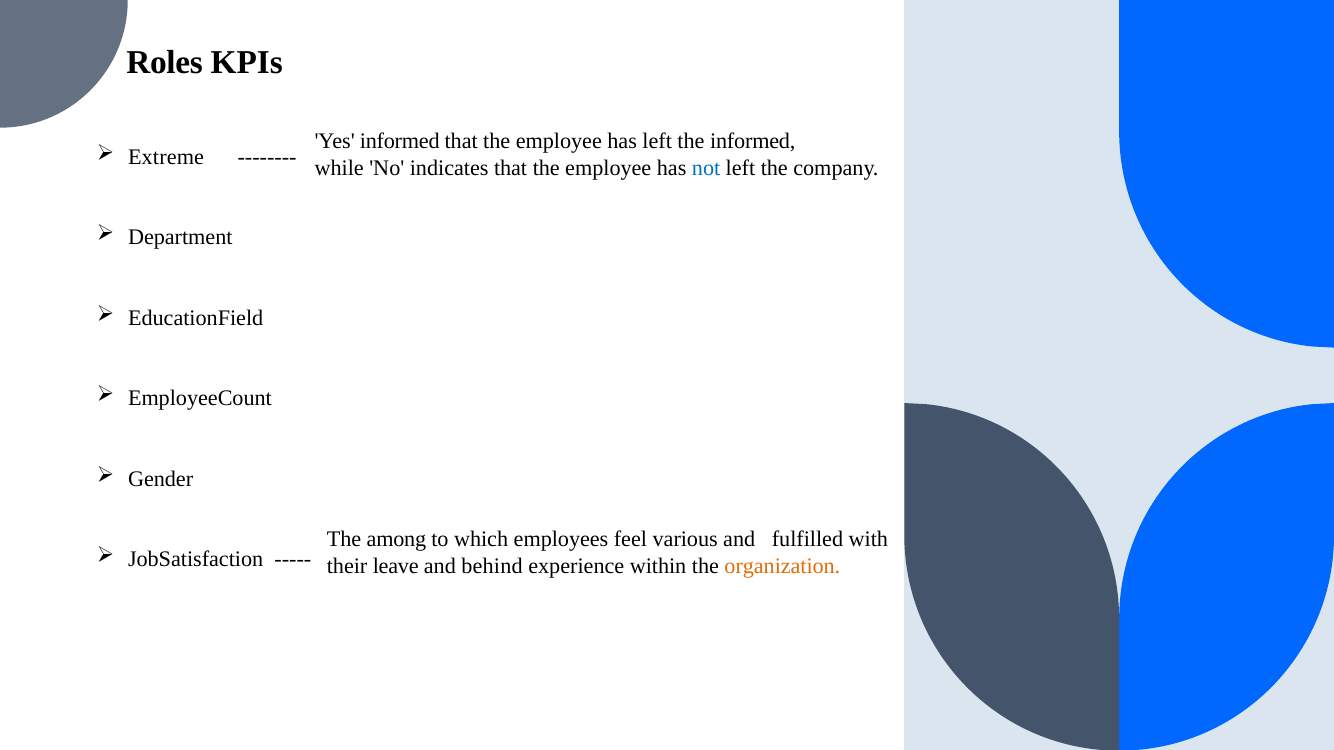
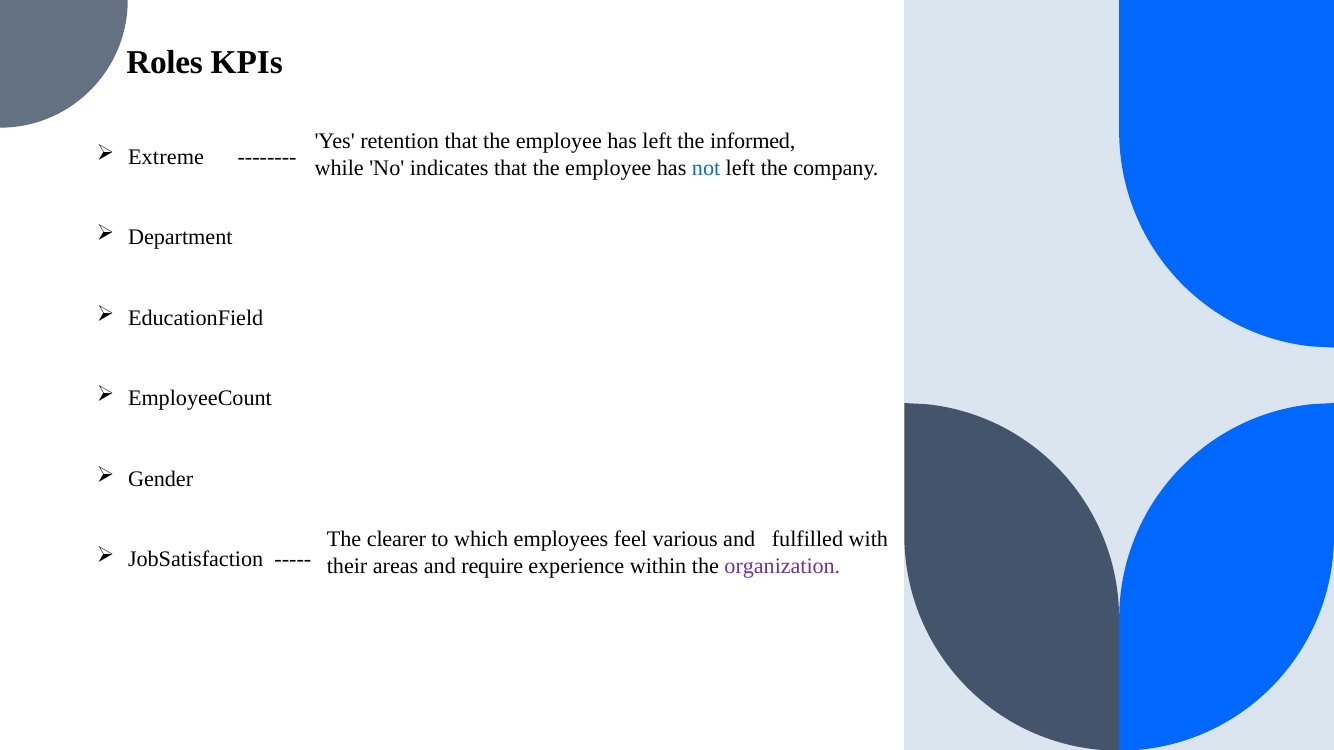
Yes informed: informed -> retention
among: among -> clearer
leave: leave -> areas
behind: behind -> require
organization colour: orange -> purple
